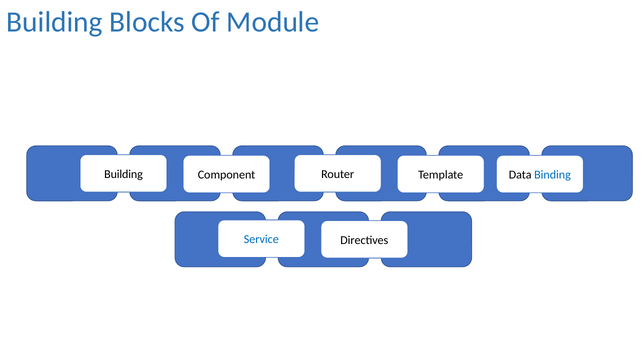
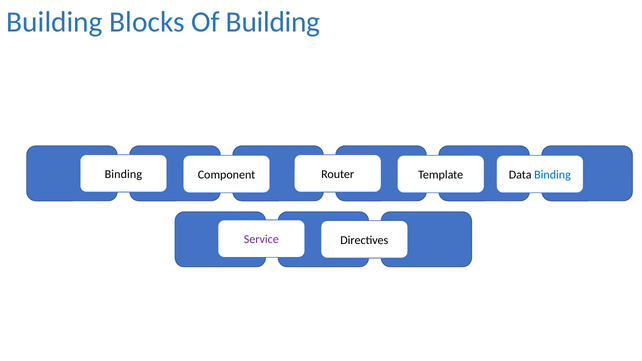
Of Module: Module -> Building
Building at (124, 174): Building -> Binding
Service colour: blue -> purple
